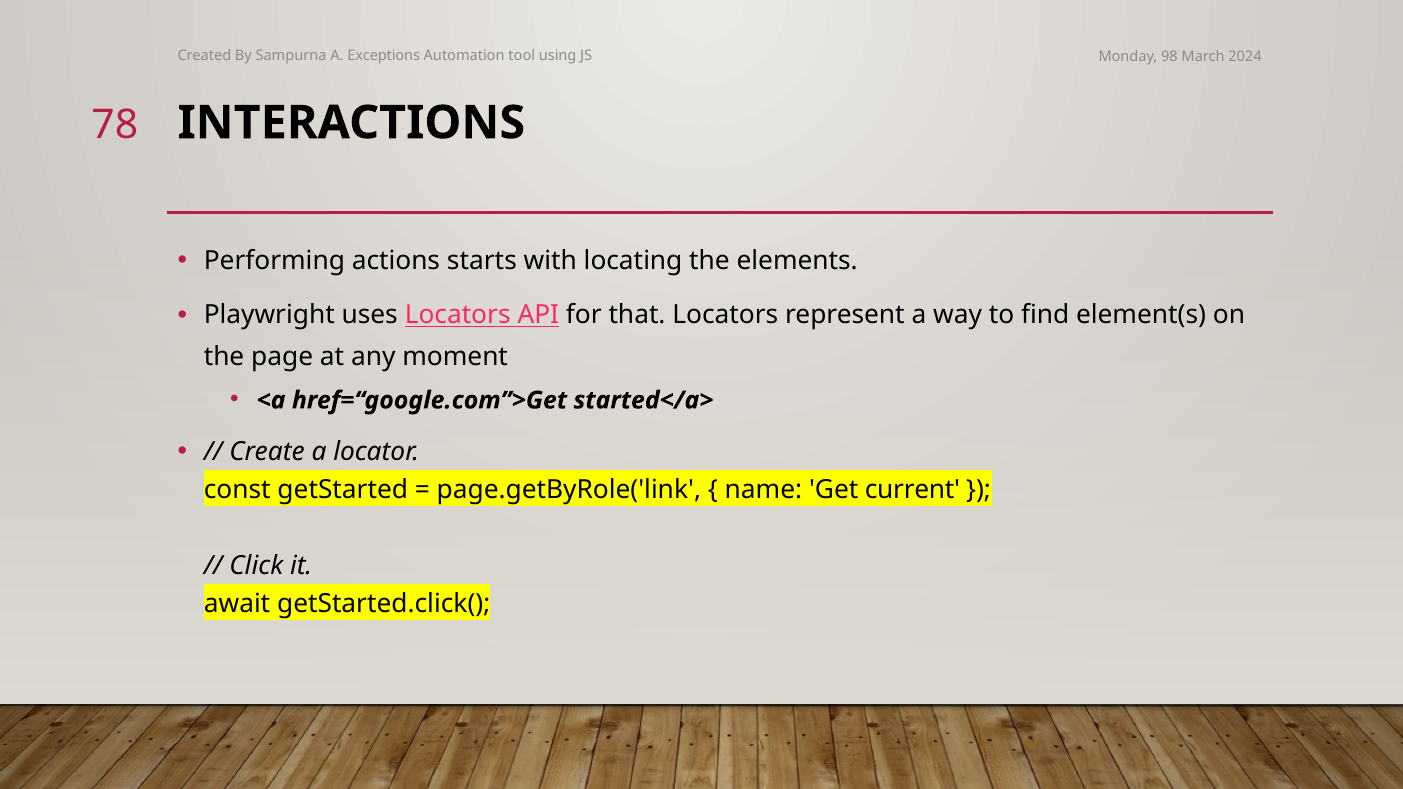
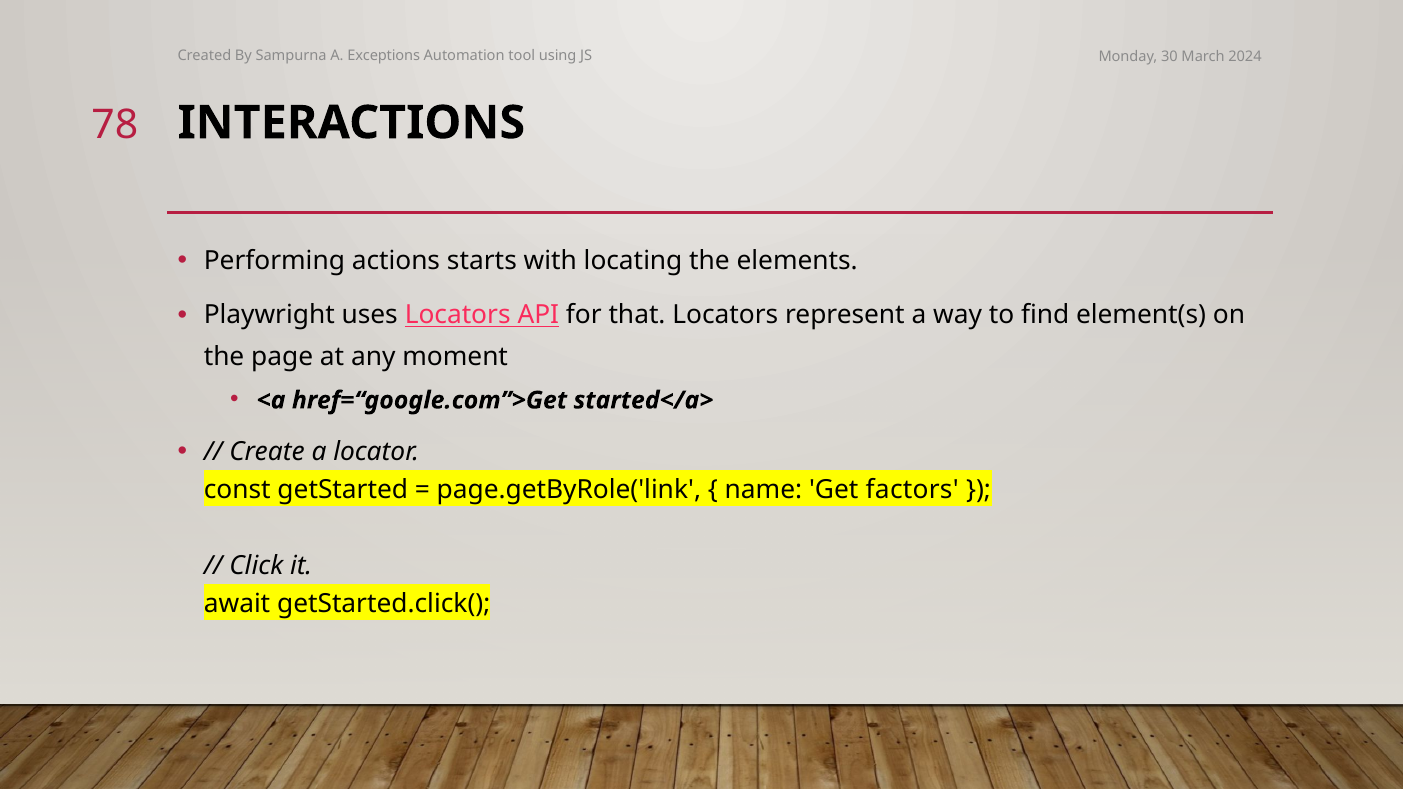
98: 98 -> 30
current: current -> factors
